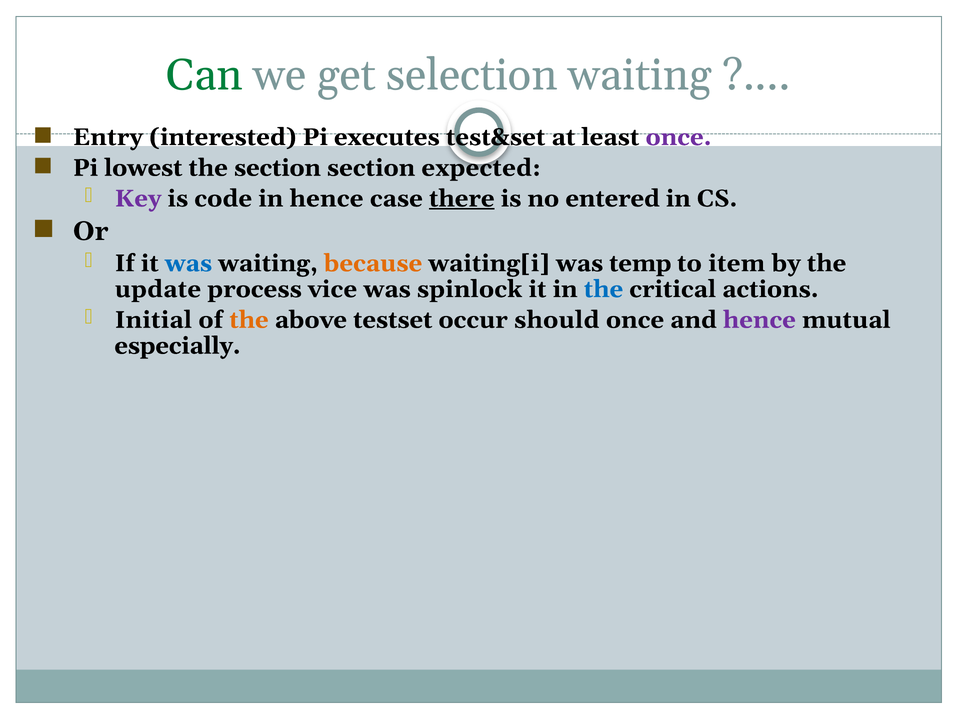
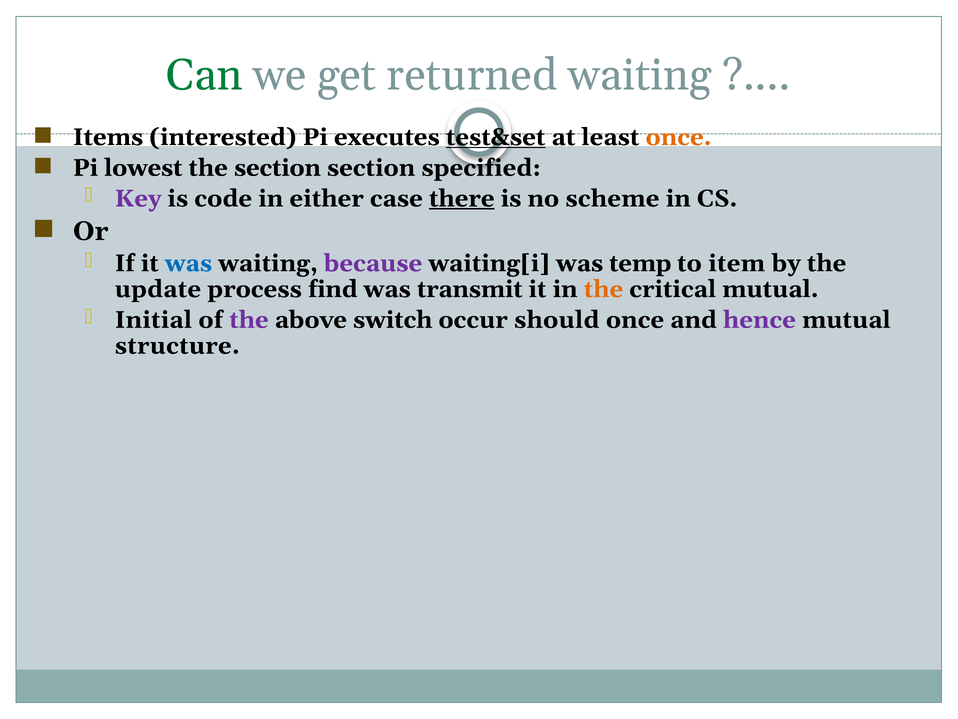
selection: selection -> returned
Entry: Entry -> Items
test&set underline: none -> present
once at (679, 137) colour: purple -> orange
expected: expected -> specified
in hence: hence -> either
entered: entered -> scheme
because colour: orange -> purple
vice: vice -> find
spinlock: spinlock -> transmit
the at (603, 289) colour: blue -> orange
critical actions: actions -> mutual
the at (249, 320) colour: orange -> purple
testset: testset -> switch
especially: especially -> structure
